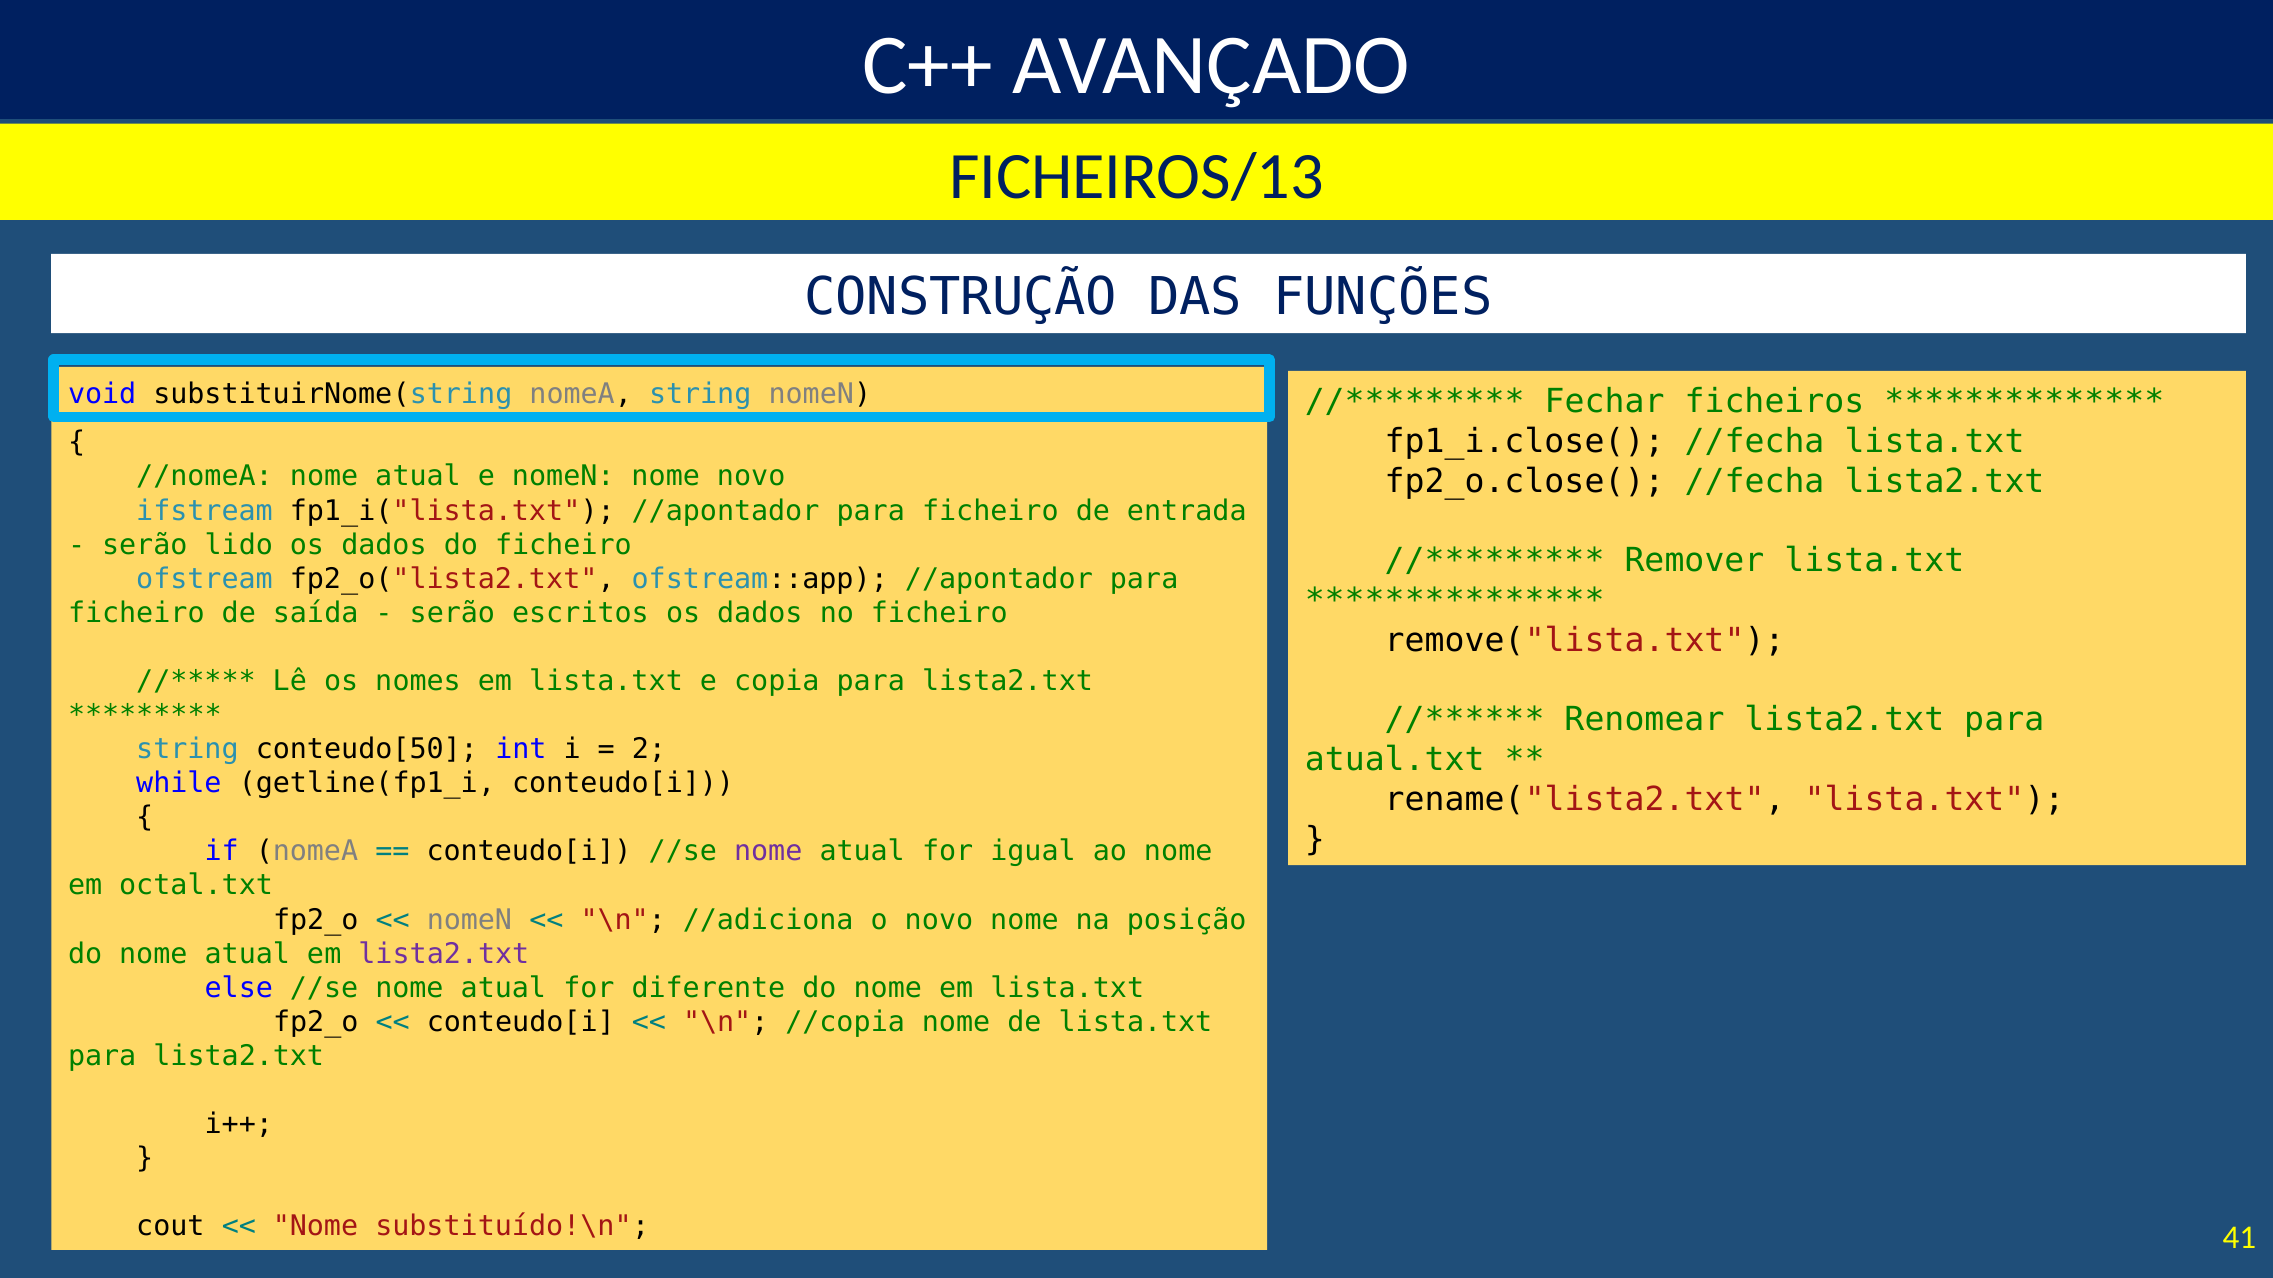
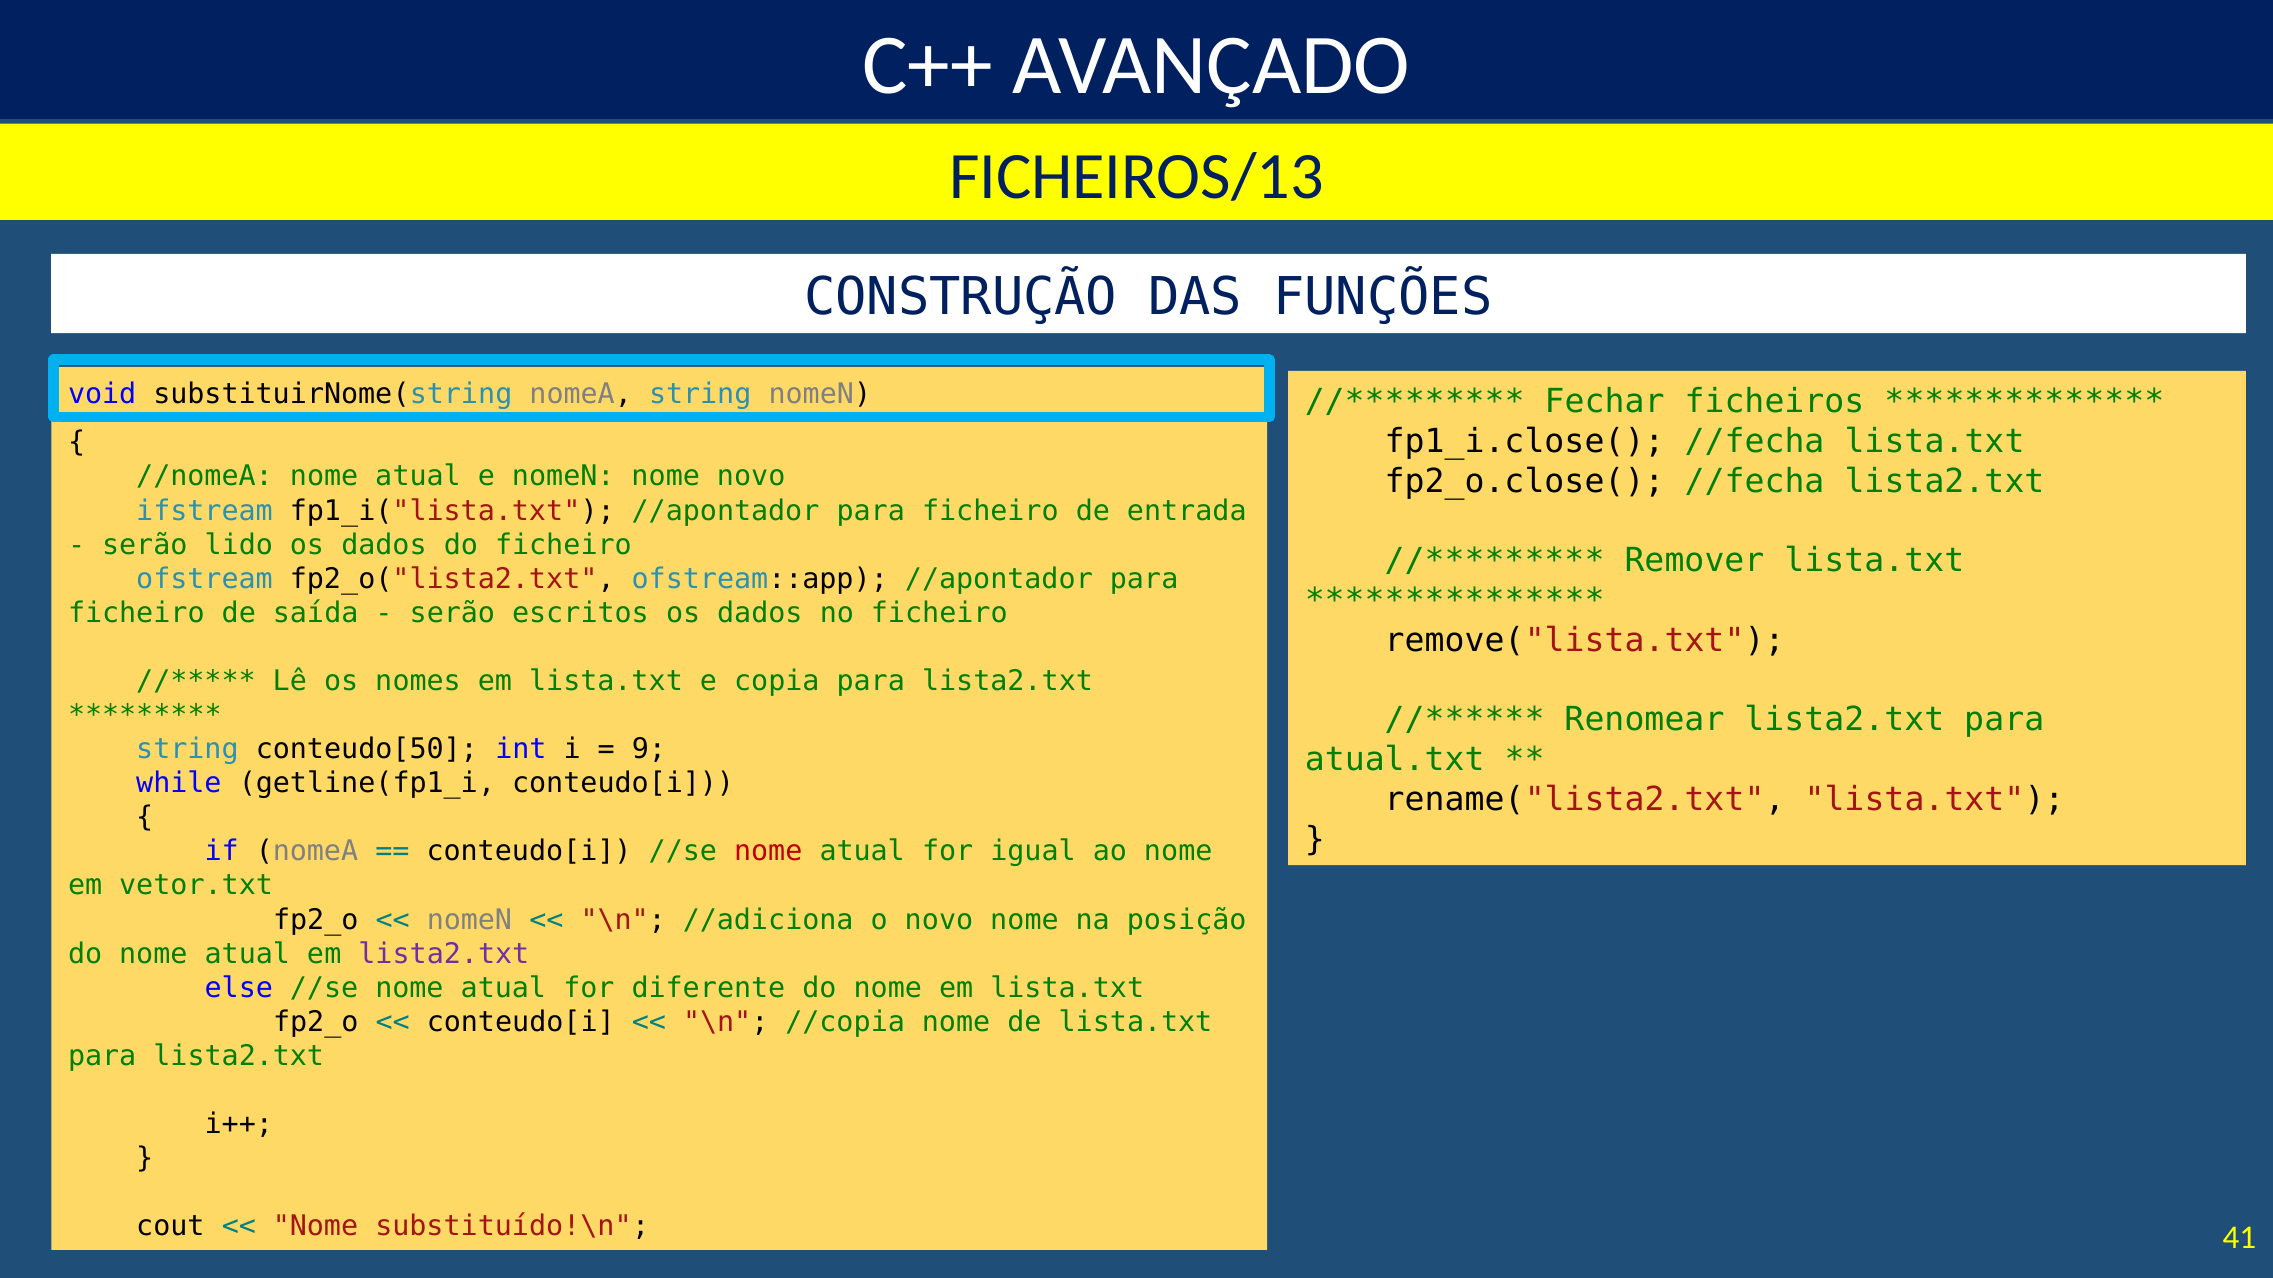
2: 2 -> 9
nome at (768, 852) colour: purple -> red
octal.txt: octal.txt -> vetor.txt
